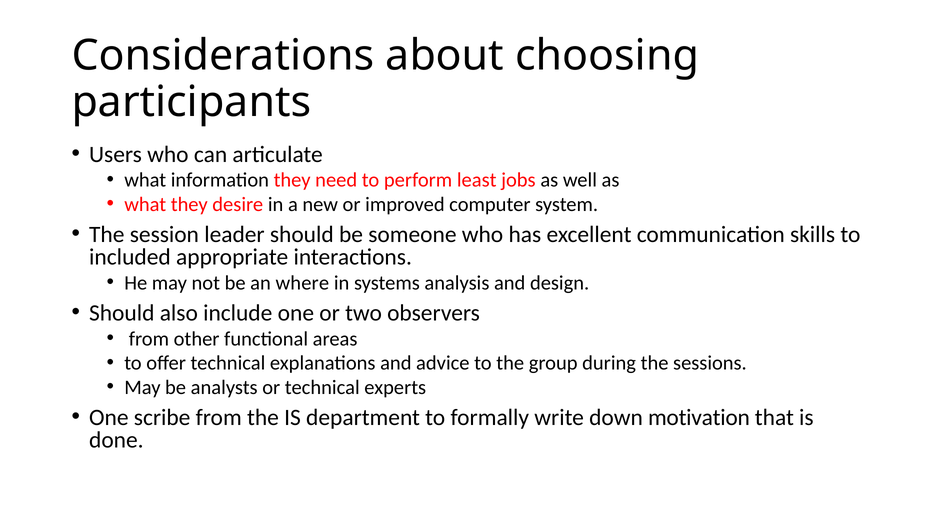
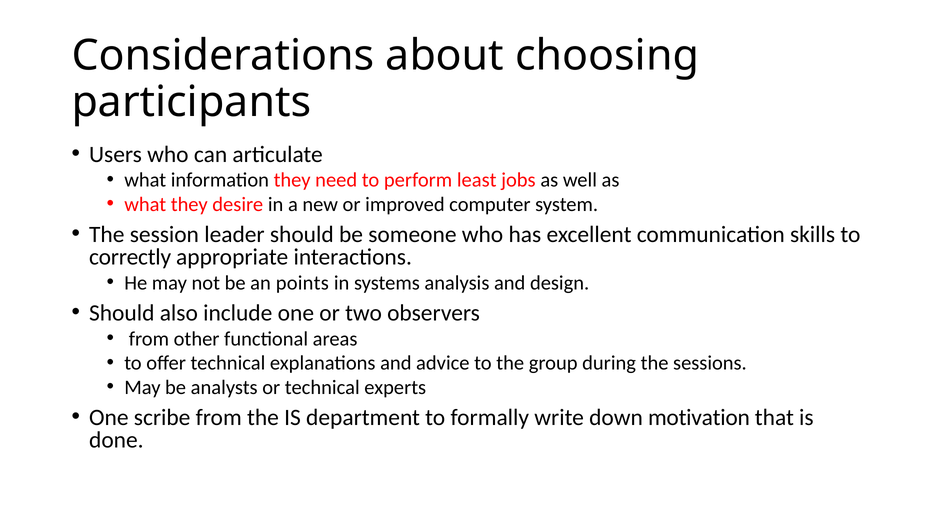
included: included -> correctly
where: where -> points
